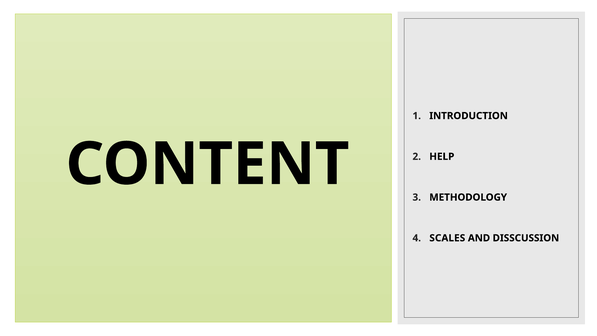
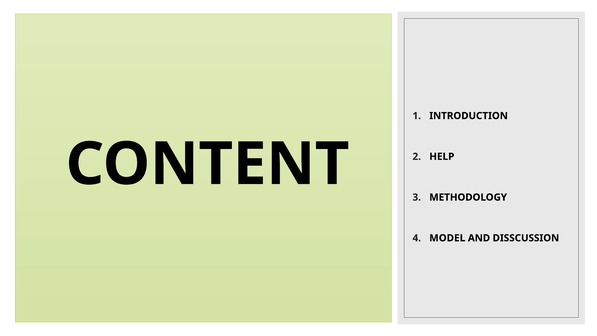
SCALES: SCALES -> MODEL
